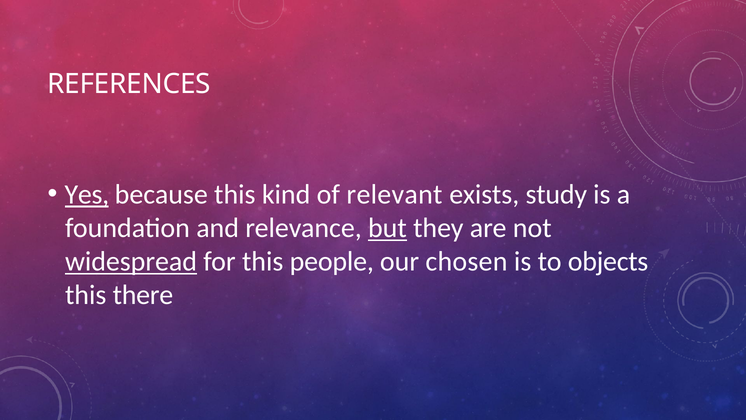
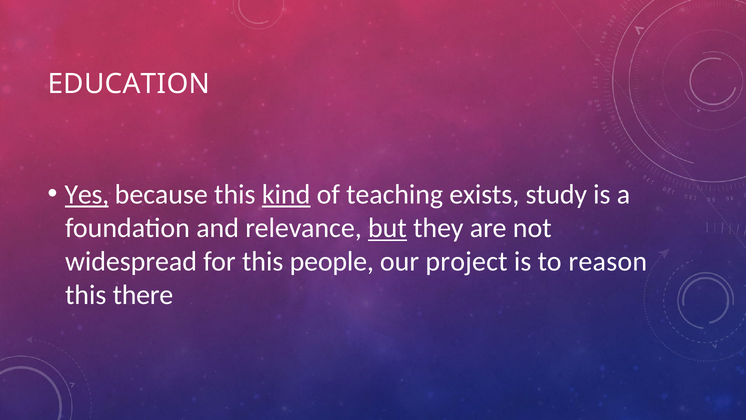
REFERENCES: REFERENCES -> EDUCATION
kind underline: none -> present
relevant: relevant -> teaching
widespread underline: present -> none
chosen: chosen -> project
objects: objects -> reason
